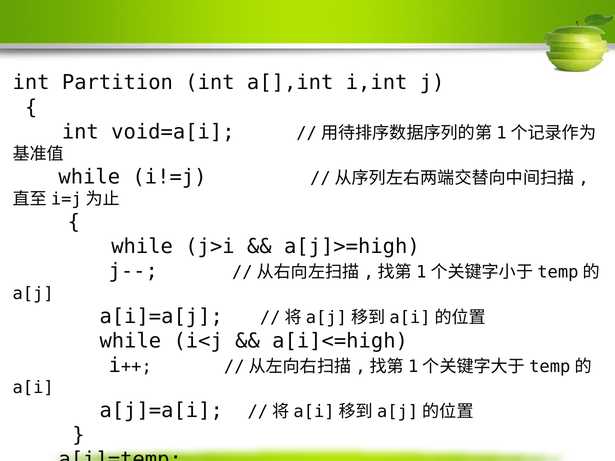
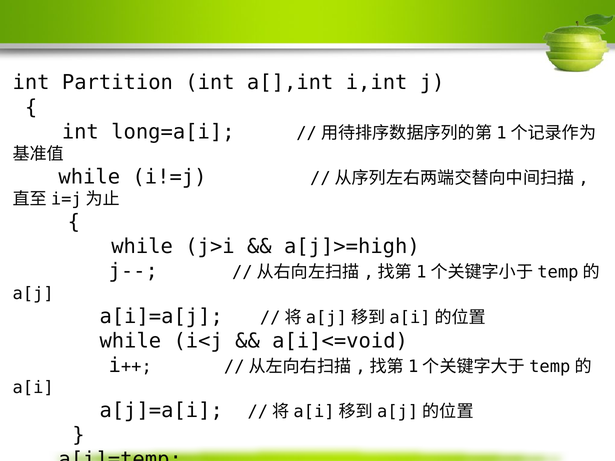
void=a[i: void=a[i -> long=a[i
a[i]<=high: a[i]<=high -> a[i]<=void
